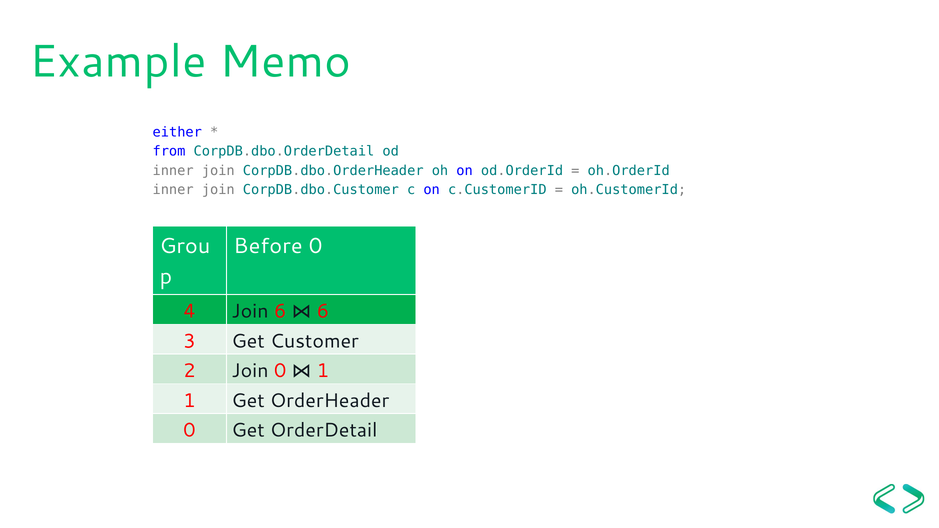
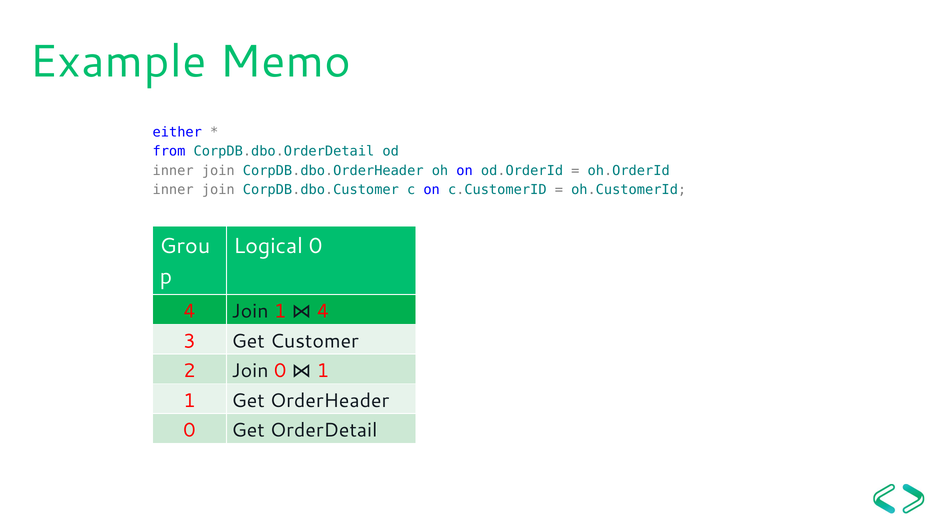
Before: Before -> Logical
Join 6: 6 -> 1
6 at (323, 311): 6 -> 4
